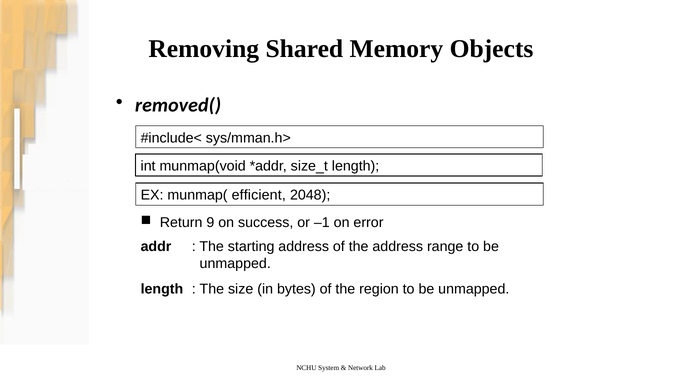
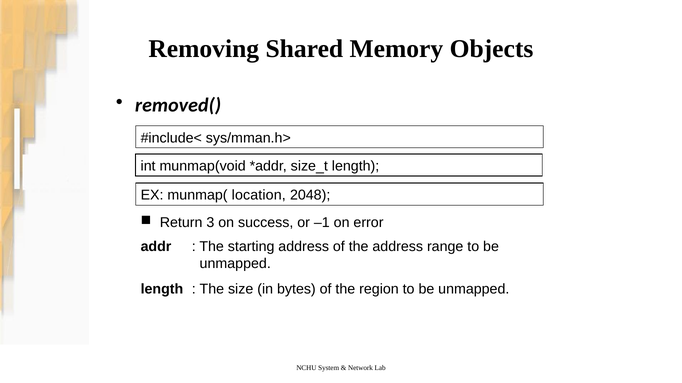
efficient: efficient -> location
9: 9 -> 3
